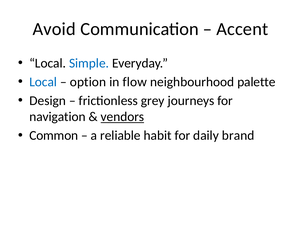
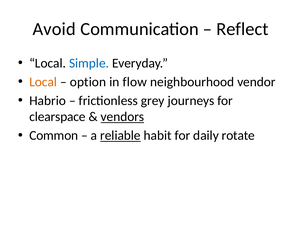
Accent: Accent -> Reflect
Local at (43, 82) colour: blue -> orange
palette: palette -> vendor
Design: Design -> Habrio
navigation: navigation -> clearspace
reliable underline: none -> present
brand: brand -> rotate
